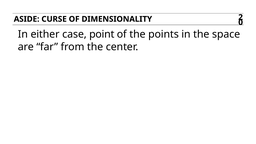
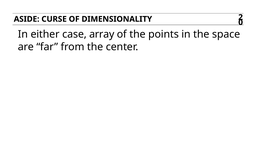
point: point -> array
